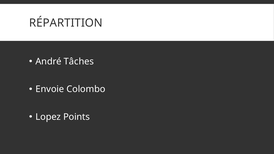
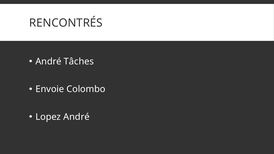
RÉPARTITION: RÉPARTITION -> RENCONTRÉS
Lopez Points: Points -> André
